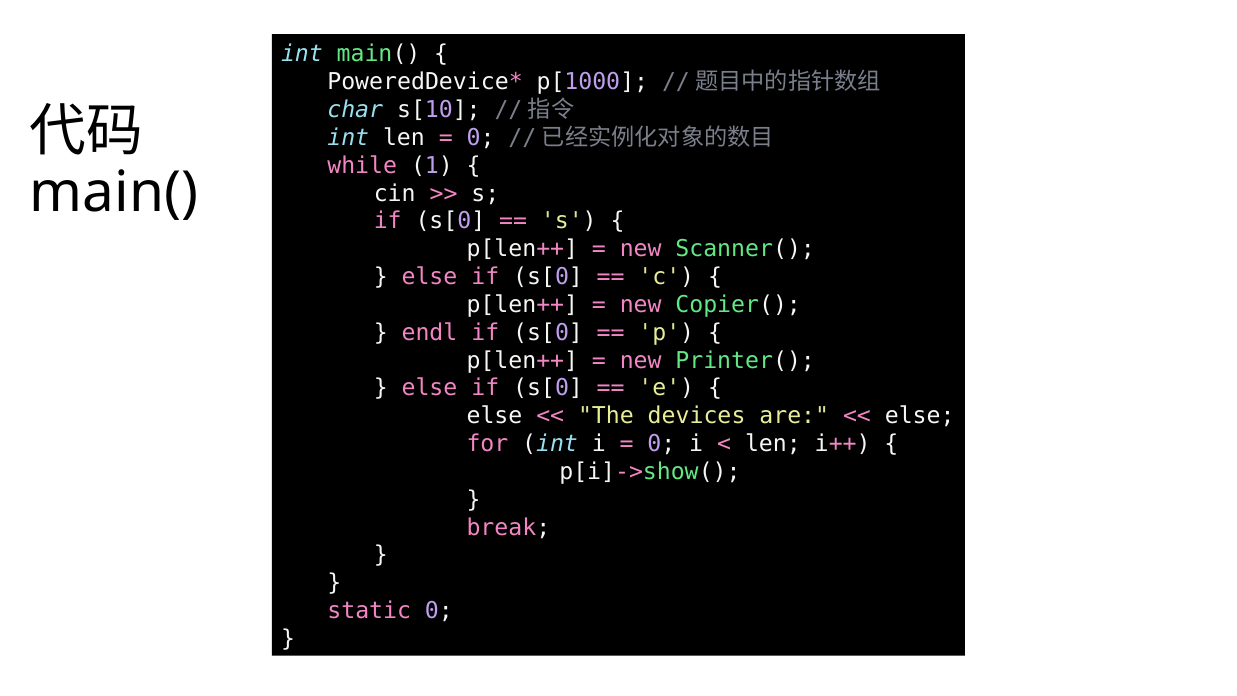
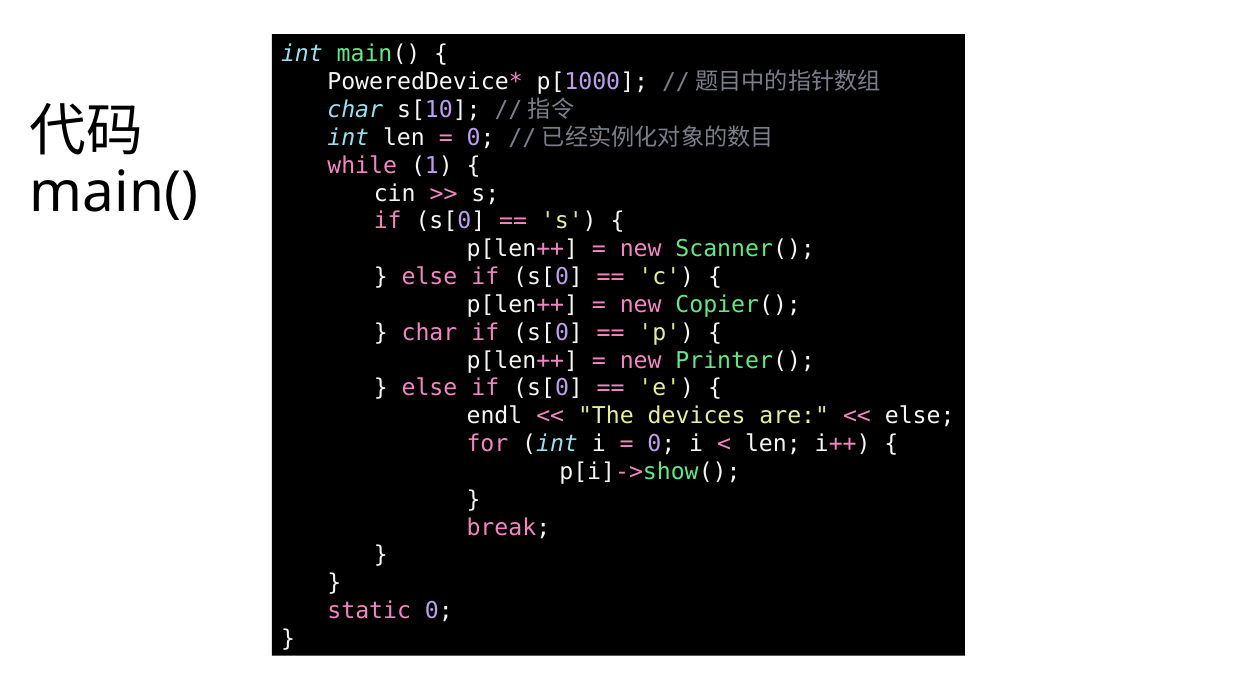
endl at (430, 332): endl -> char
else at (494, 416): else -> endl
